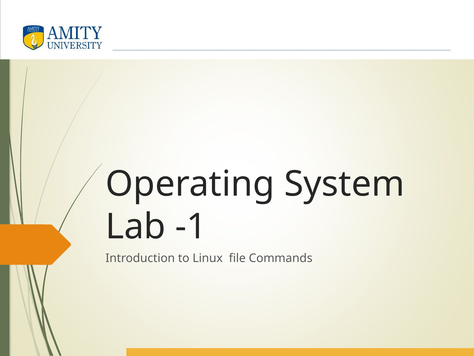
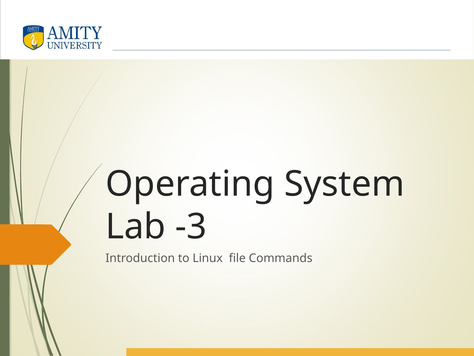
-1: -1 -> -3
